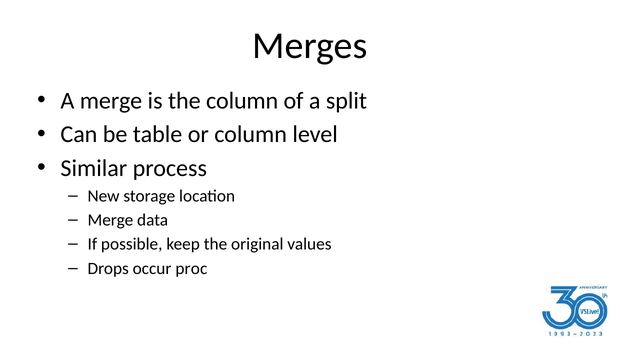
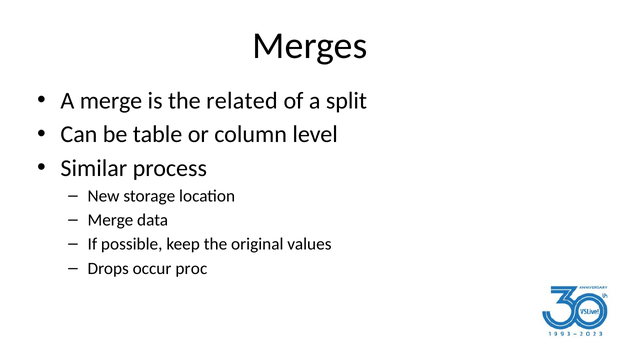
the column: column -> related
